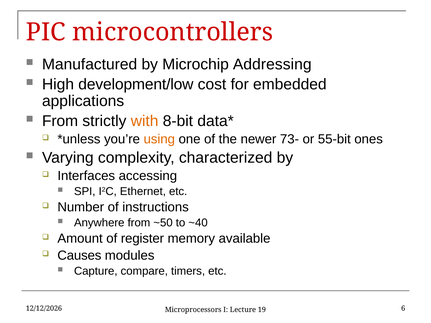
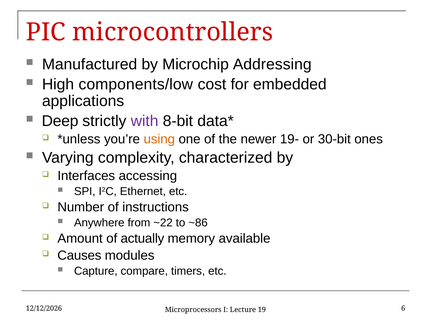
development/low: development/low -> components/low
From at (60, 121): From -> Deep
with colour: orange -> purple
73-: 73- -> 19-
55-bit: 55-bit -> 30-bit
~50: ~50 -> ~22
~40: ~40 -> ~86
register: register -> actually
